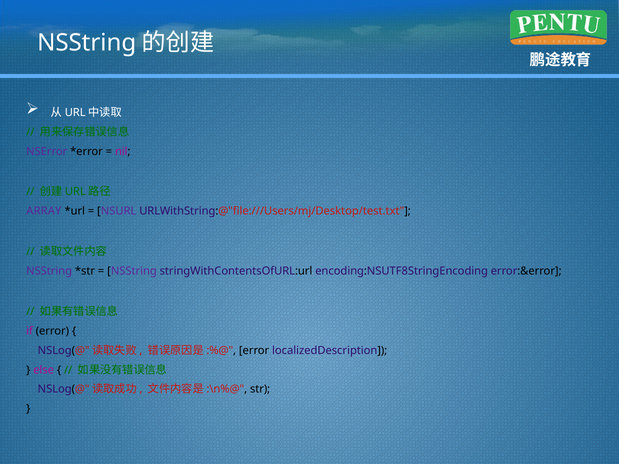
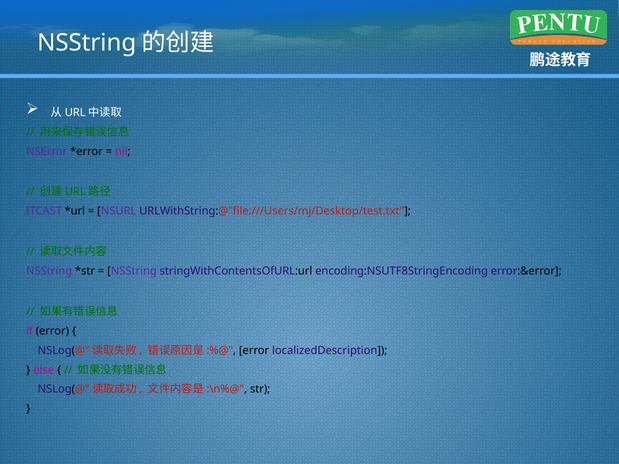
ARRAY: ARRAY -> ITCAST
